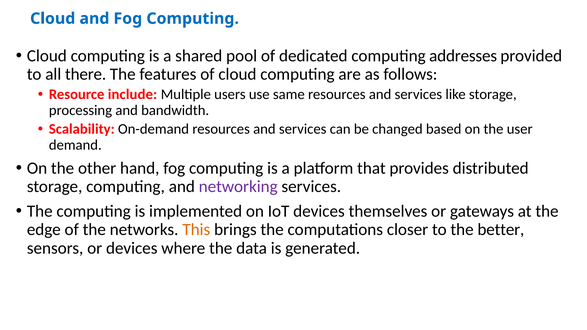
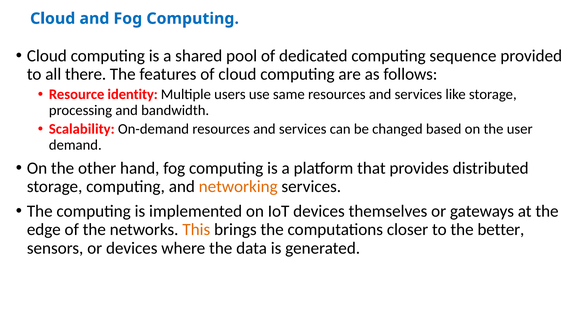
addresses: addresses -> sequence
include: include -> identity
networking colour: purple -> orange
